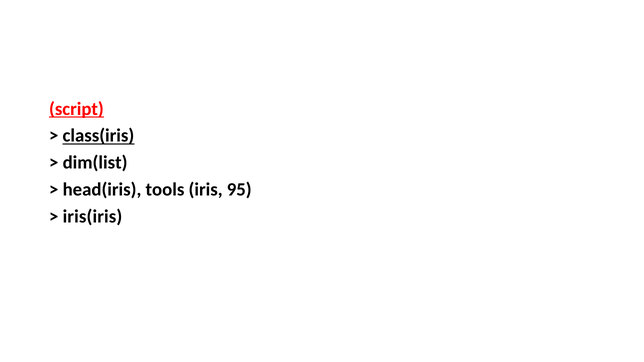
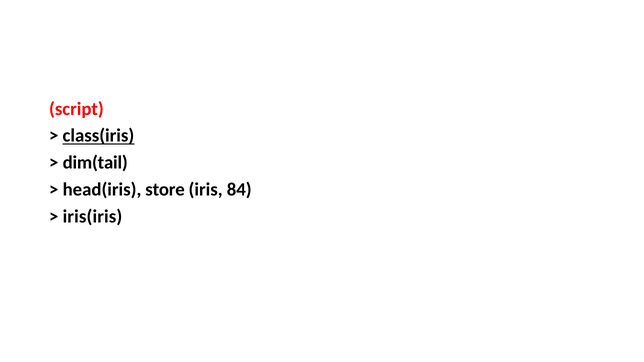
script underline: present -> none
dim(list: dim(list -> dim(tail
tools: tools -> store
95: 95 -> 84
